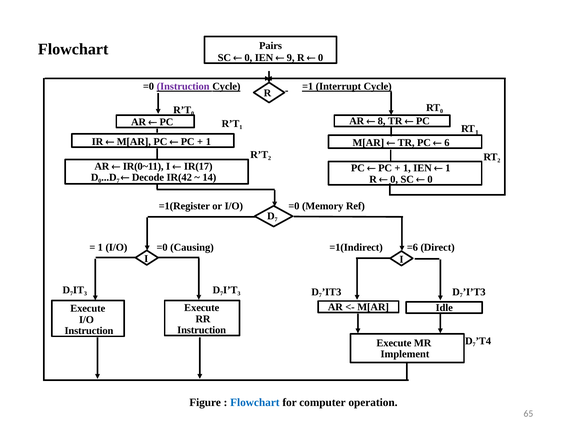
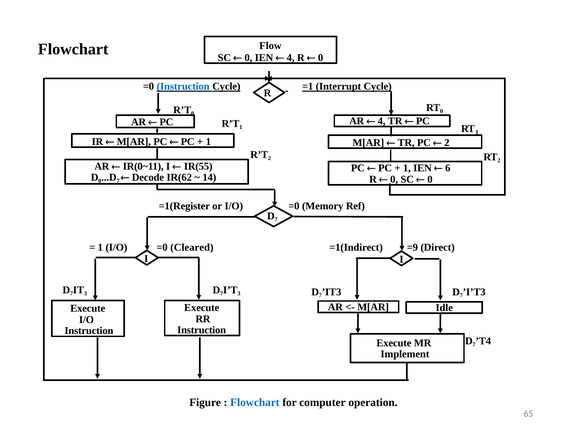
Pairs: Pairs -> Flow
9 at (291, 58): 9 -> 4
Instruction at (183, 87) colour: purple -> blue
8 at (382, 121): 8 -> 4
6 at (447, 143): 6 -> 2
IR(17: IR(17 -> IR(55
1 at (448, 168): 1 -> 6
IR(42: IR(42 -> IR(62
Causing: Causing -> Cleared
=6: =6 -> =9
